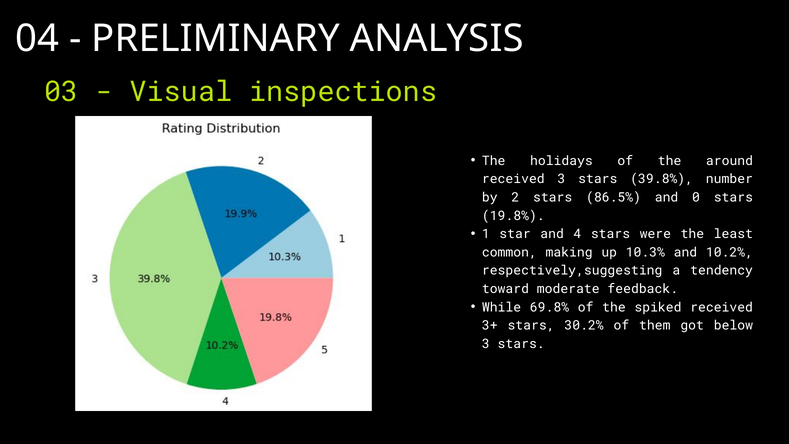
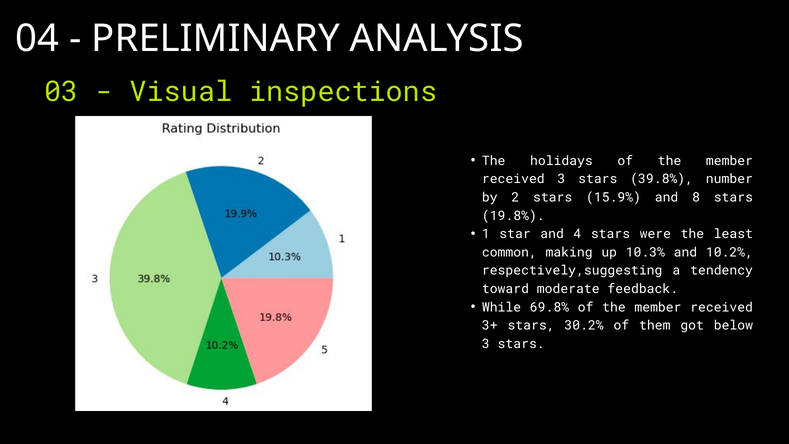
around at (730, 161): around -> member
86.5%: 86.5% -> 15.9%
0: 0 -> 8
69.8% of the spiked: spiked -> member
